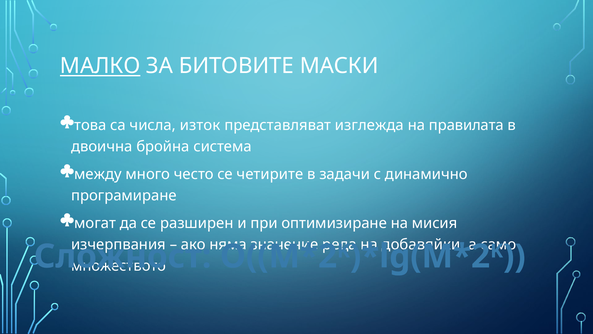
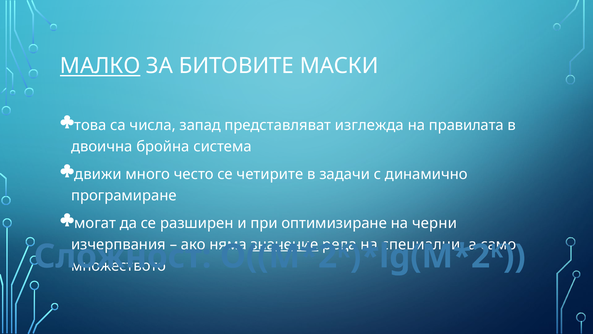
изток: изток -> запад
между: между -> движи
мисия: мисия -> черни
значение underline: none -> present
добавяйки: добавяйки -> специални
